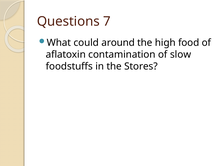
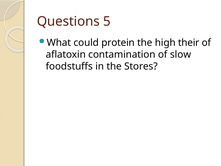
7: 7 -> 5
around: around -> protein
food: food -> their
